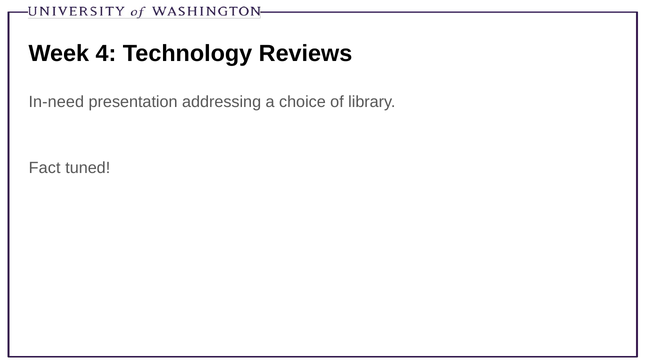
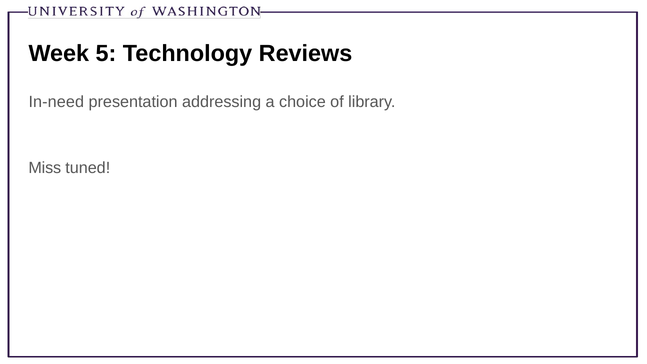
4: 4 -> 5
Fact: Fact -> Miss
